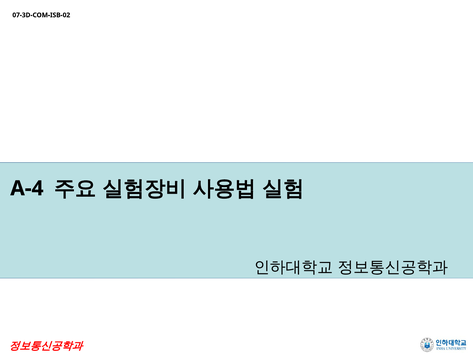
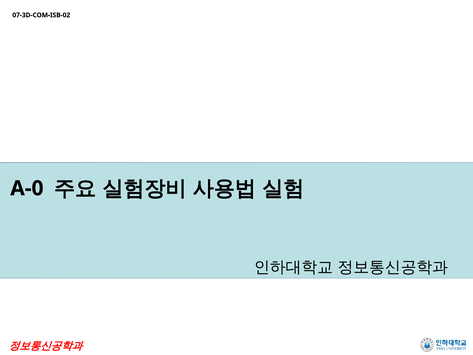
A-4: A-4 -> A-0
